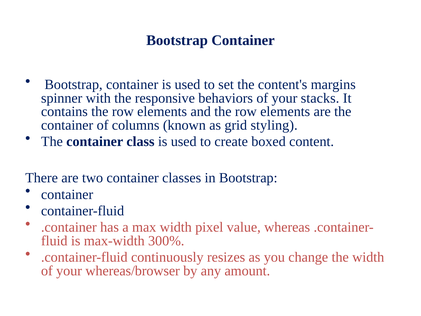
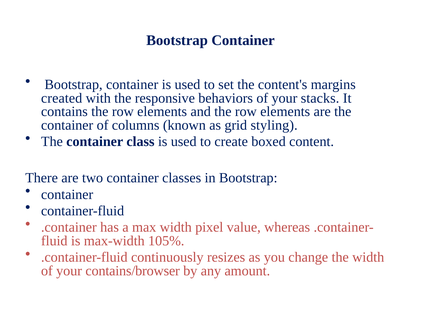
spinner: spinner -> created
300%: 300% -> 105%
whereas/browser: whereas/browser -> contains/browser
